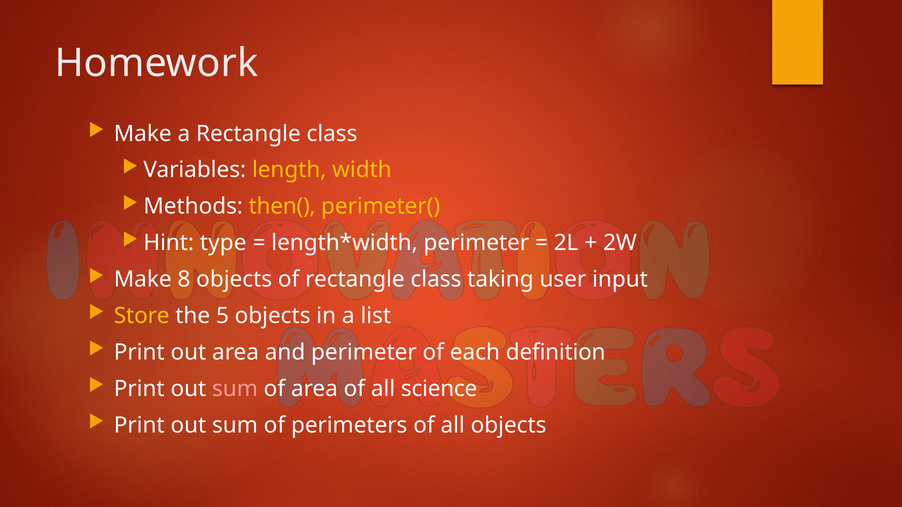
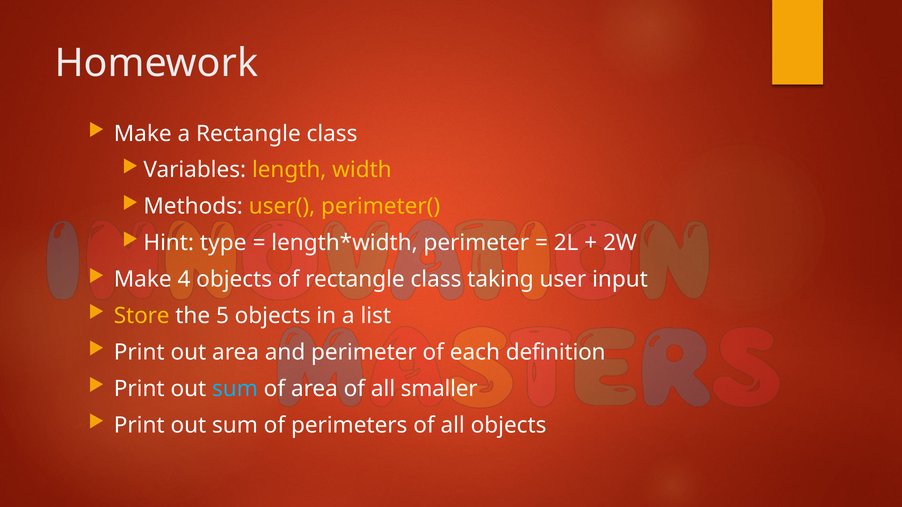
then(: then( -> user(
8: 8 -> 4
sum at (235, 389) colour: pink -> light blue
science: science -> smaller
